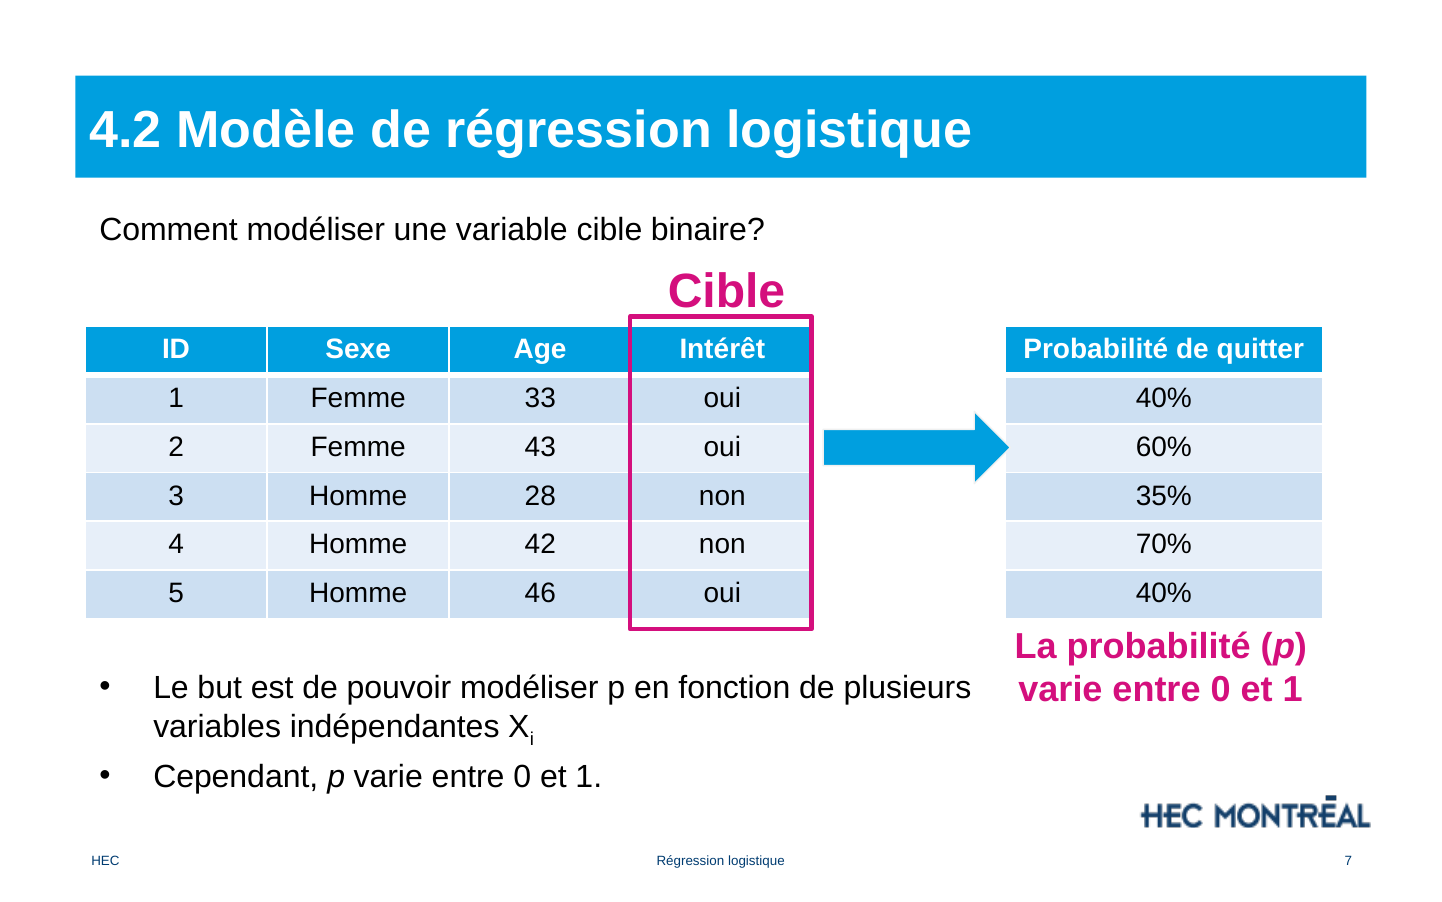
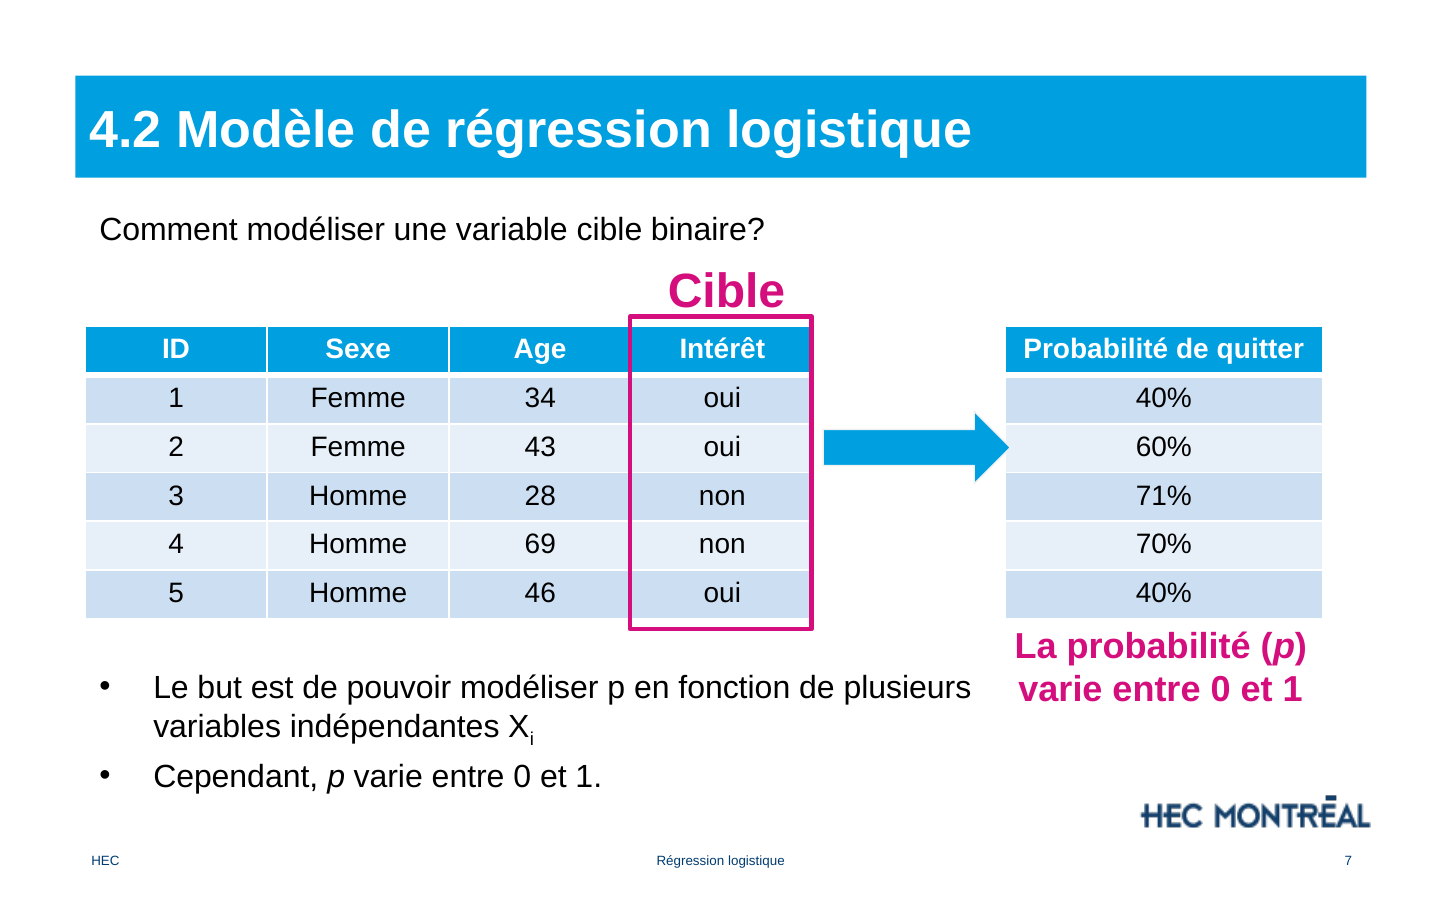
33: 33 -> 34
35%: 35% -> 71%
42: 42 -> 69
